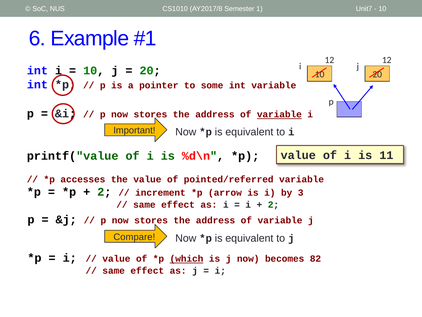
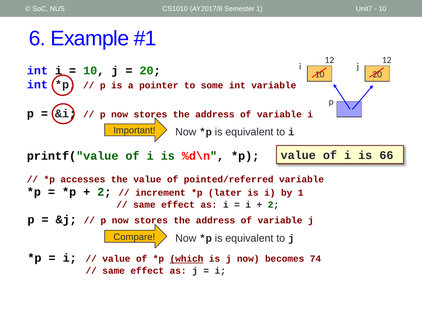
variable at (279, 114) underline: present -> none
11: 11 -> 66
arrow: arrow -> later
by 3: 3 -> 1
82: 82 -> 74
